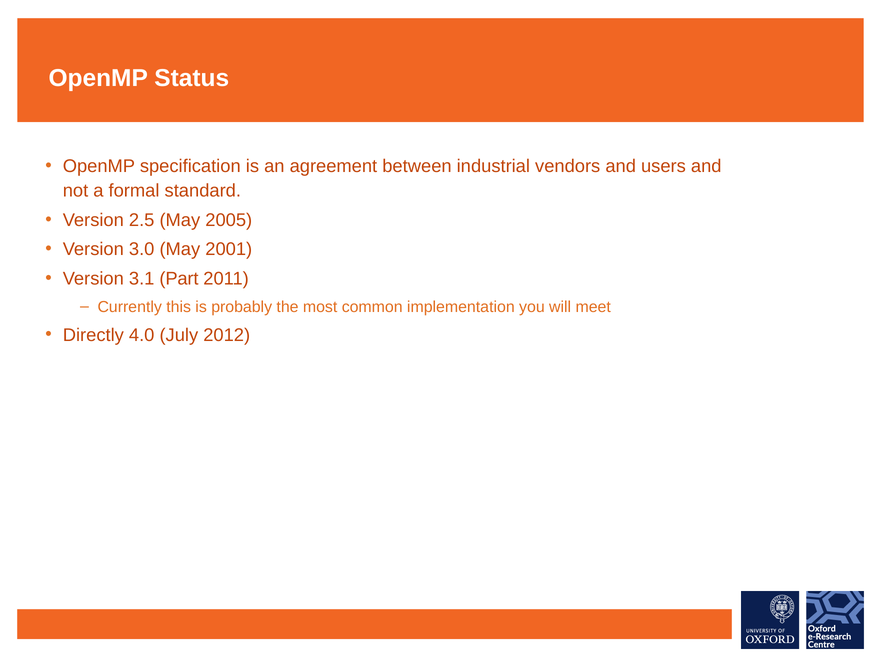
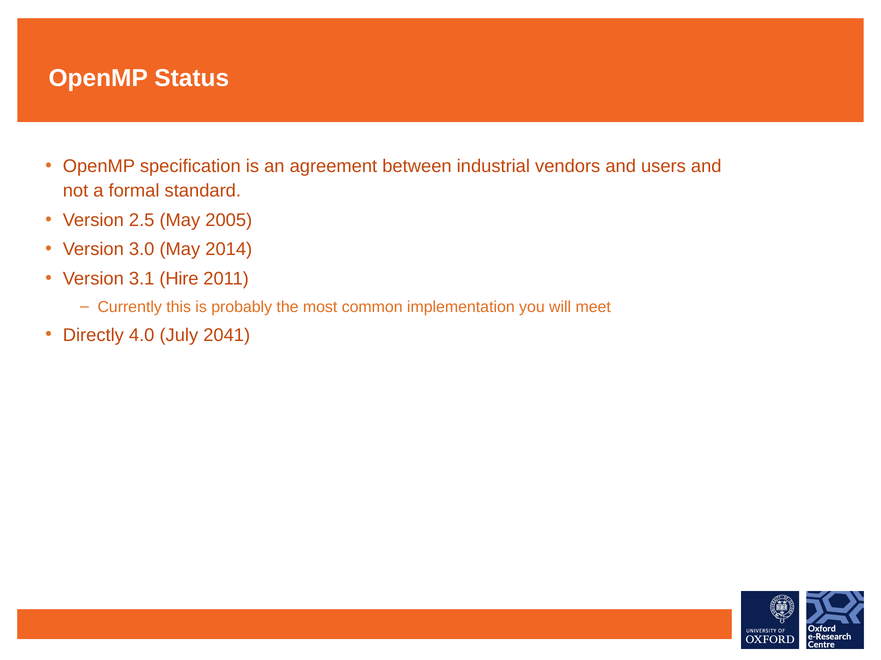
2001: 2001 -> 2014
Part: Part -> Hire
2012: 2012 -> 2041
